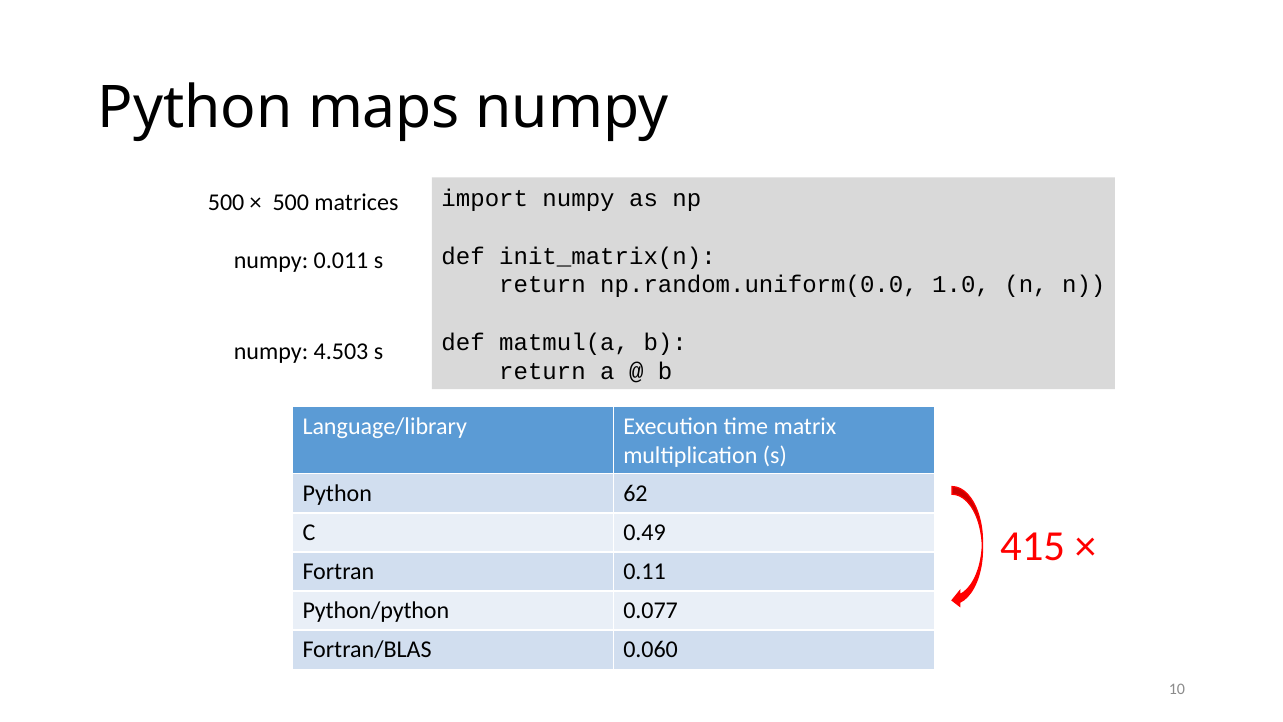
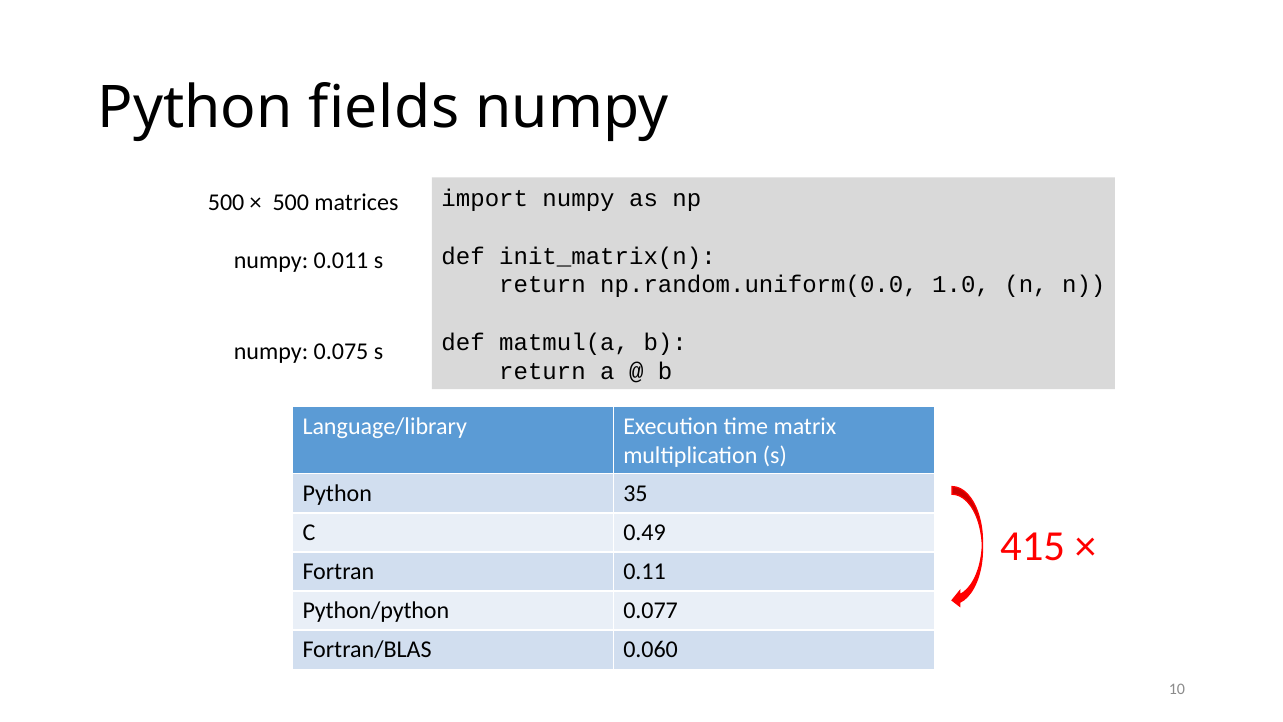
maps: maps -> fields
4.503: 4.503 -> 0.075
62: 62 -> 35
